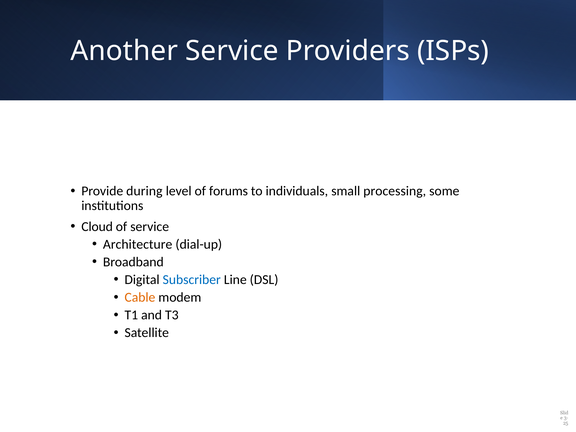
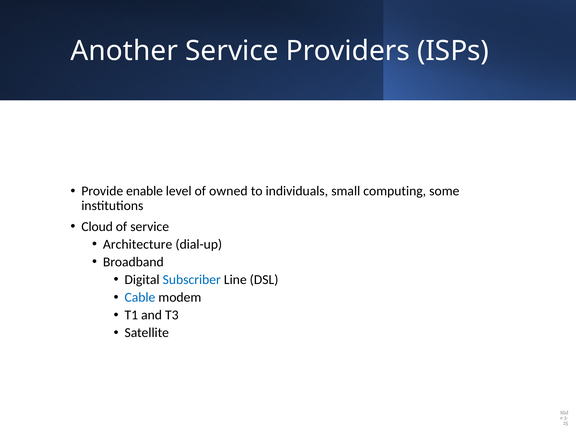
during: during -> enable
forums: forums -> owned
processing: processing -> computing
Cable colour: orange -> blue
